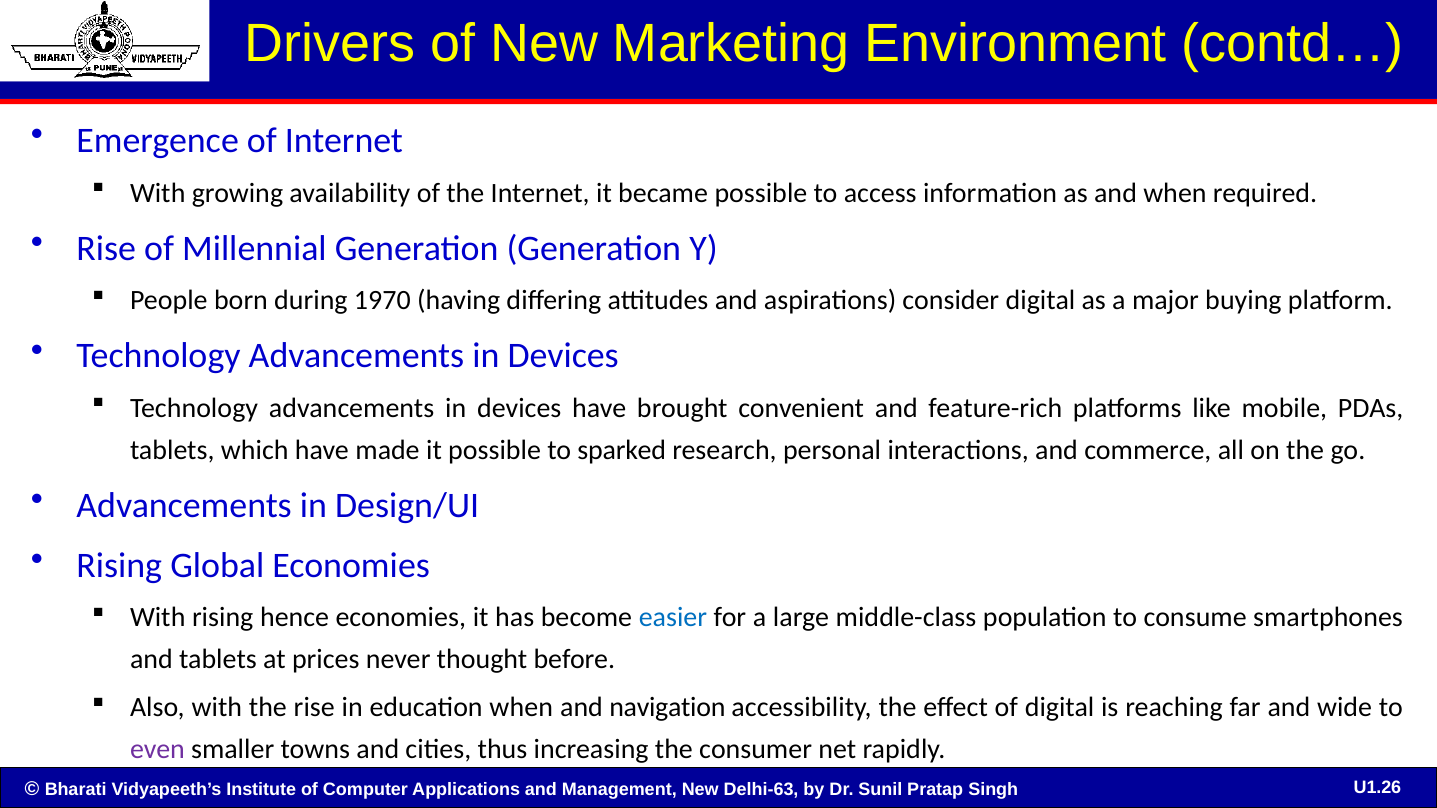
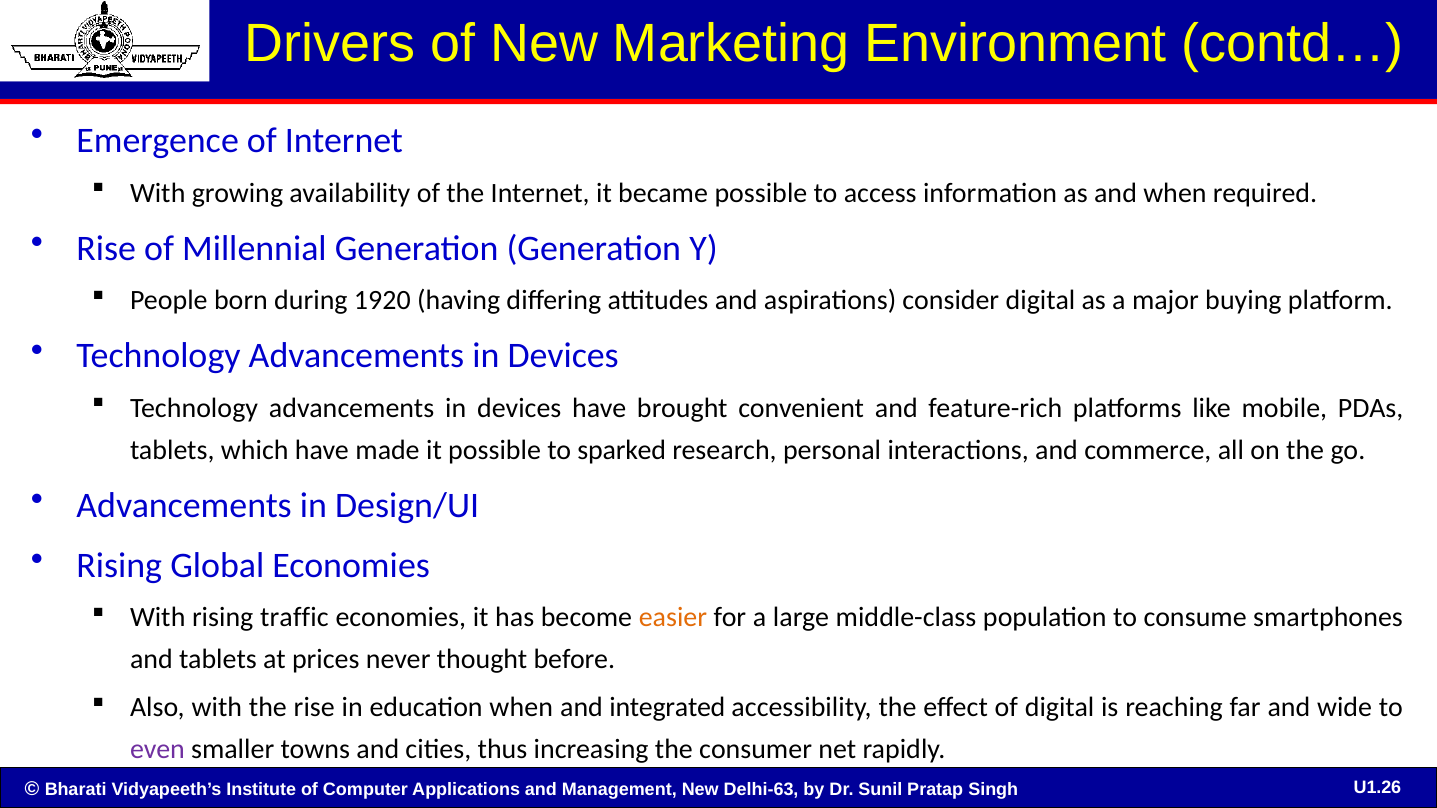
1970: 1970 -> 1920
hence: hence -> traffic
easier colour: blue -> orange
navigation: navigation -> integrated
